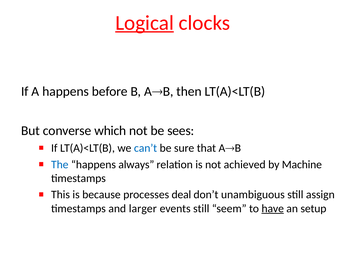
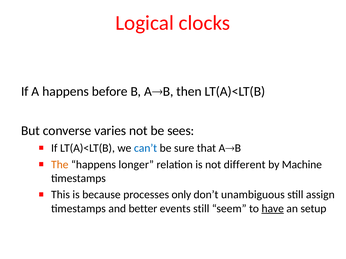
Logical underline: present -> none
which: which -> varies
The colour: blue -> orange
always: always -> longer
achieved: achieved -> different
deal: deal -> only
larger: larger -> better
